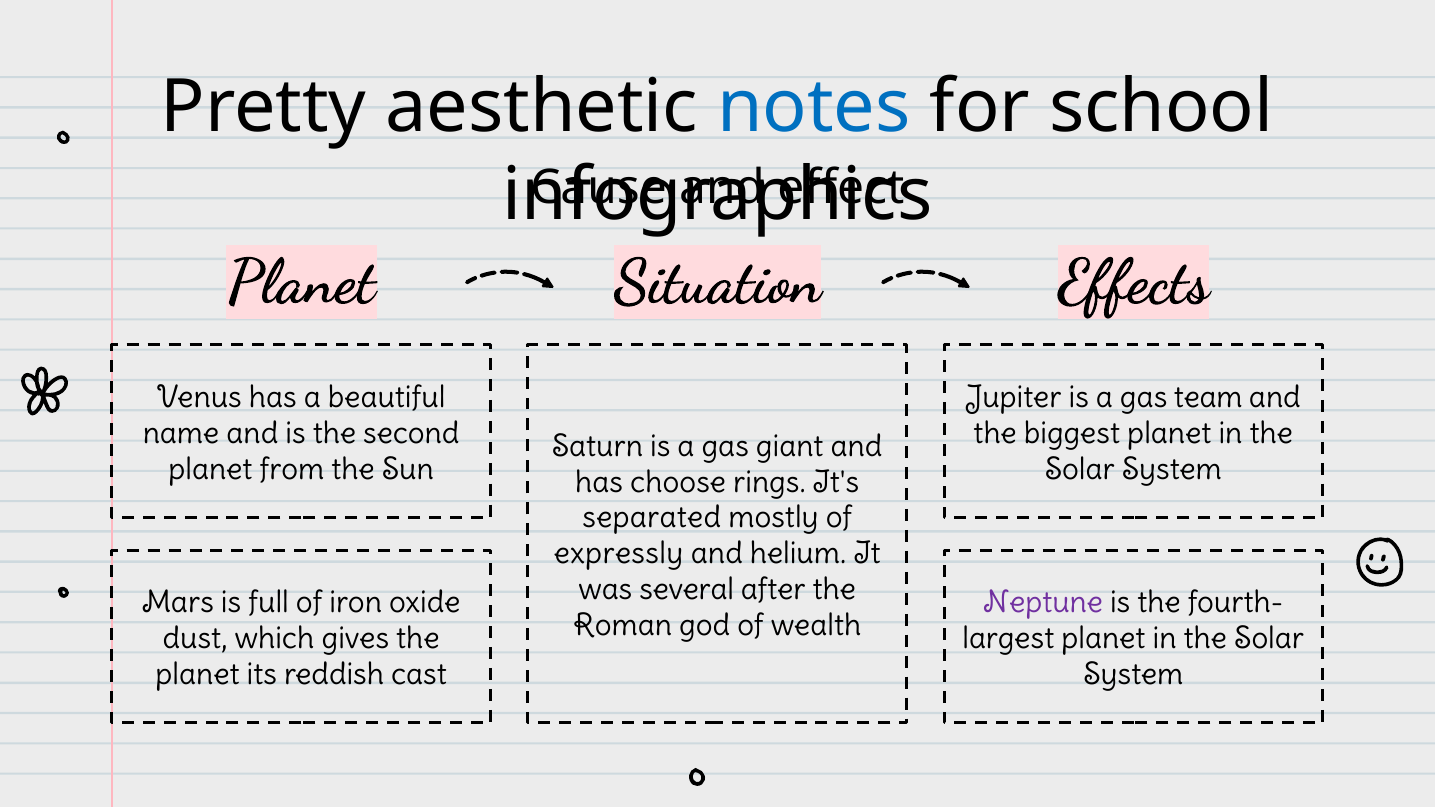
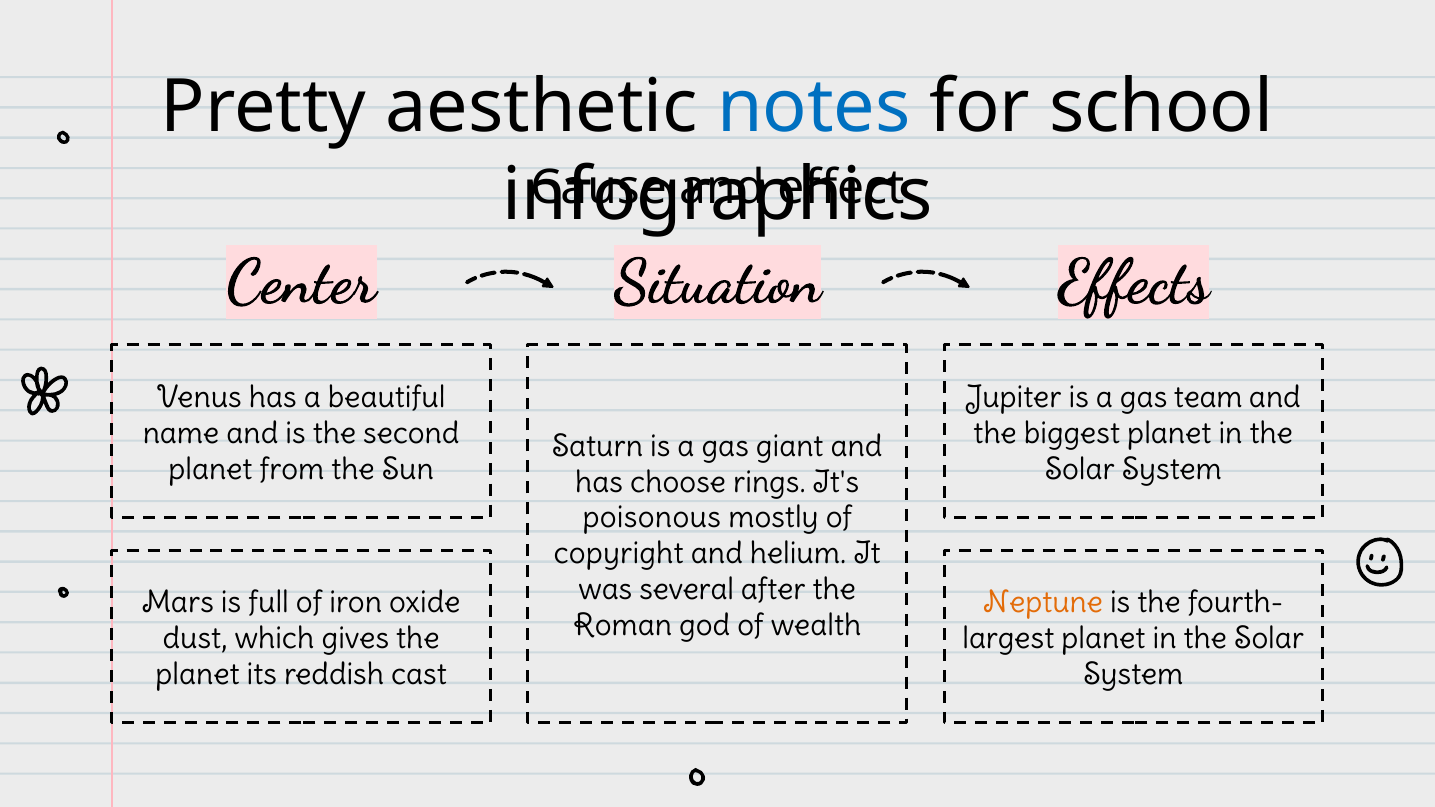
Planet at (301, 281): Planet -> Center
separated: separated -> poisonous
expressly: expressly -> copyright
Neptune colour: purple -> orange
